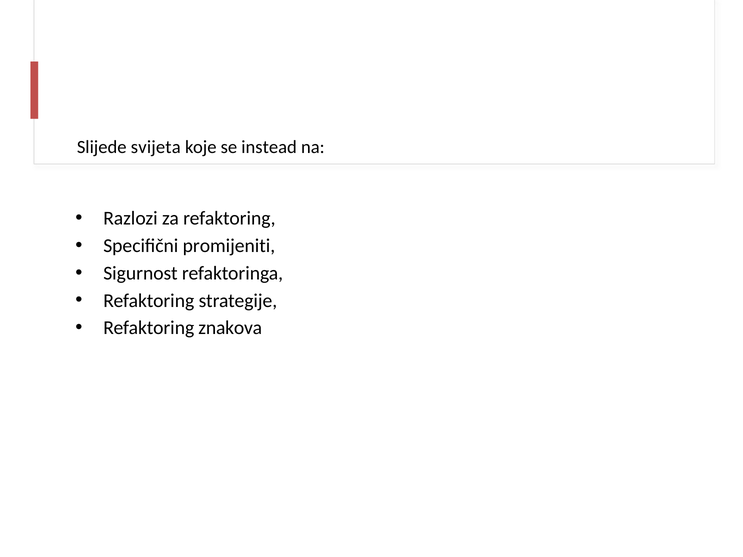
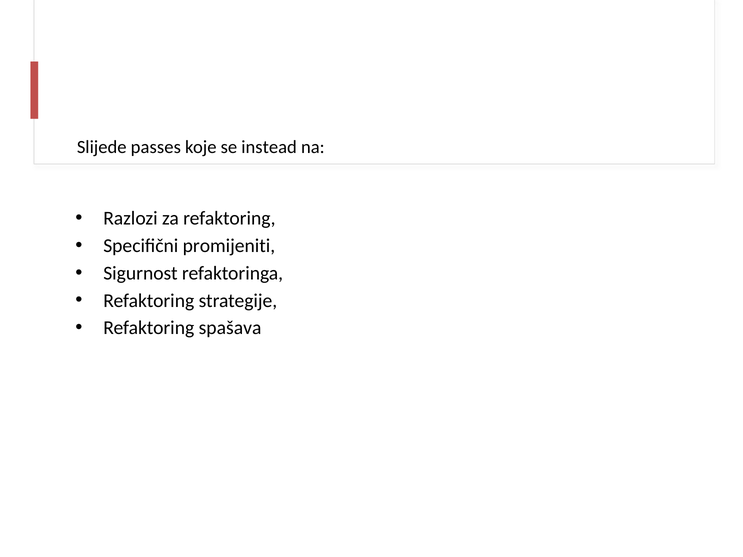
svijeta: svijeta -> passes
znakova: znakova -> spašava
